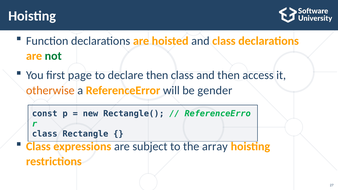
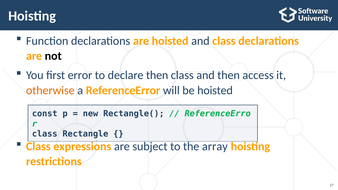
not colour: green -> black
page: page -> error
be gender: gender -> hoisted
